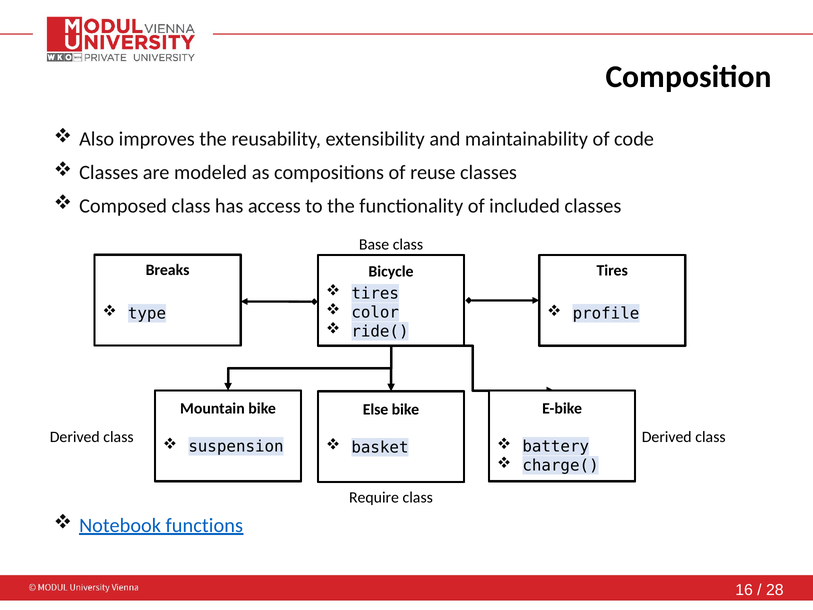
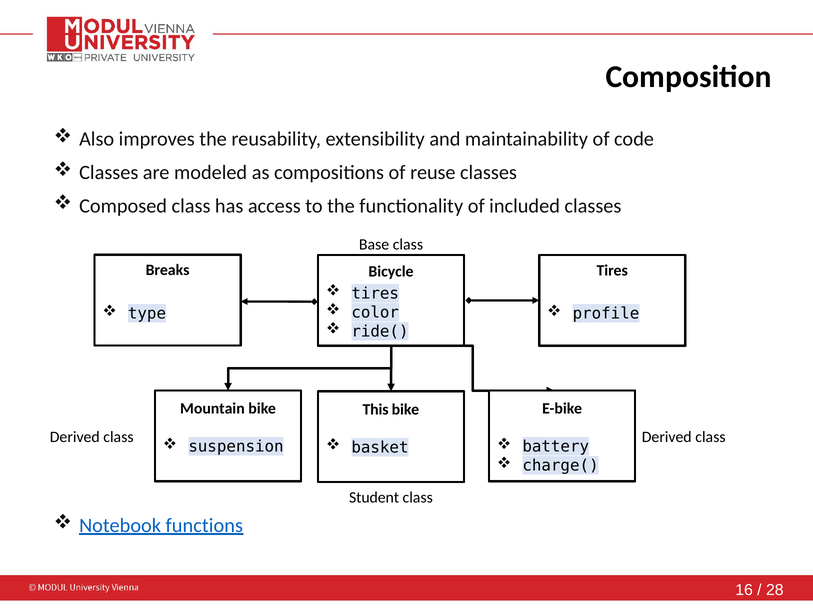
Else: Else -> This
Require: Require -> Student
